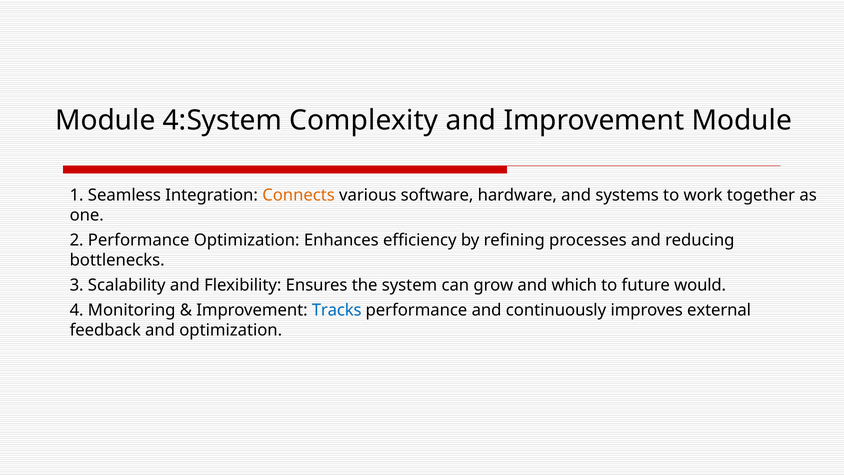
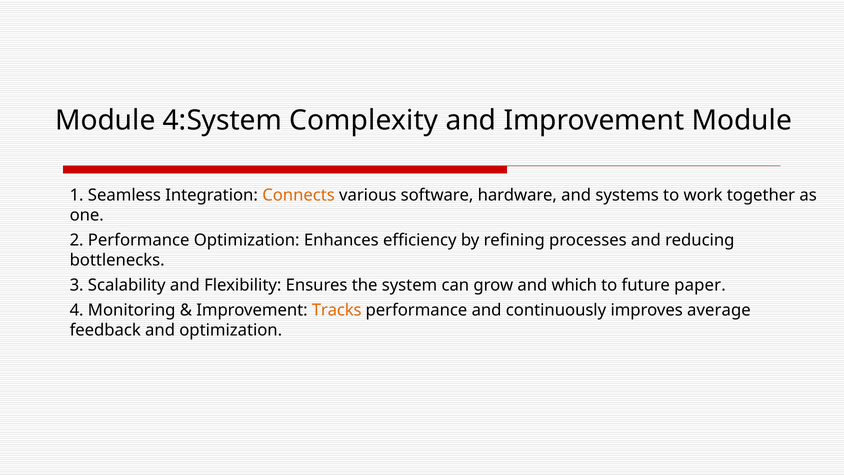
would: would -> paper
Tracks colour: blue -> orange
external: external -> average
